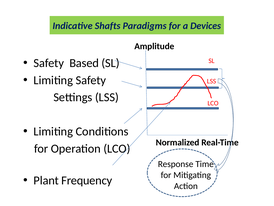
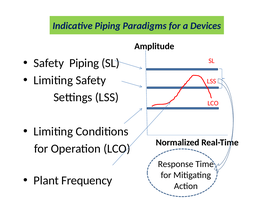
Indicative Shafts: Shafts -> Piping
Safety Based: Based -> Piping
